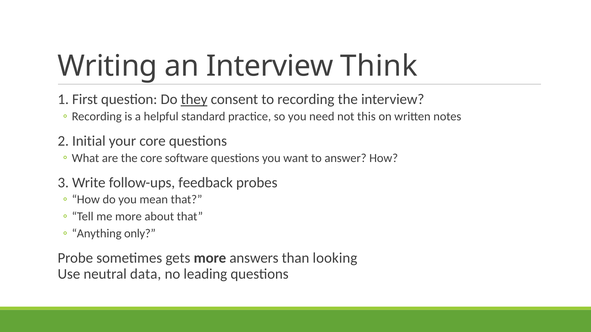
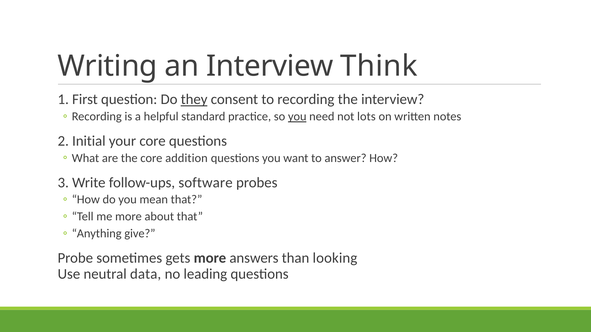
you at (297, 117) underline: none -> present
this: this -> lots
software: software -> addition
feedback: feedback -> software
only: only -> give
